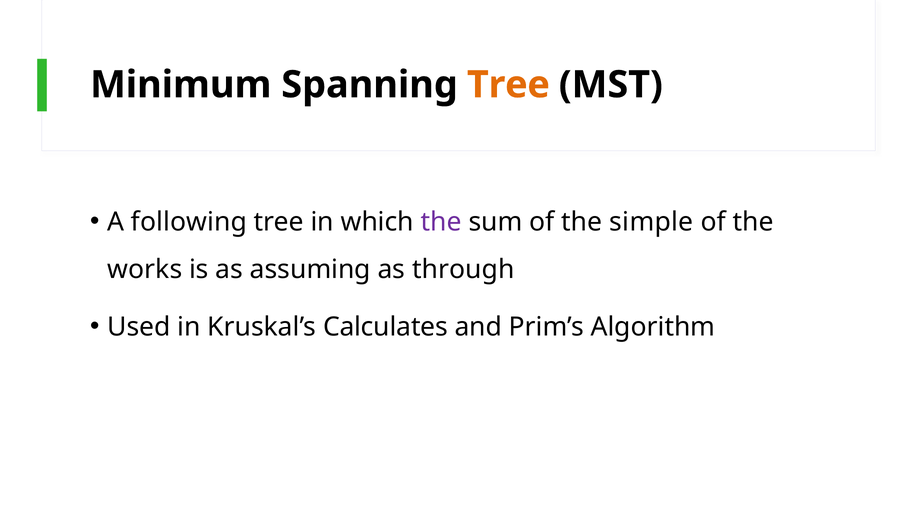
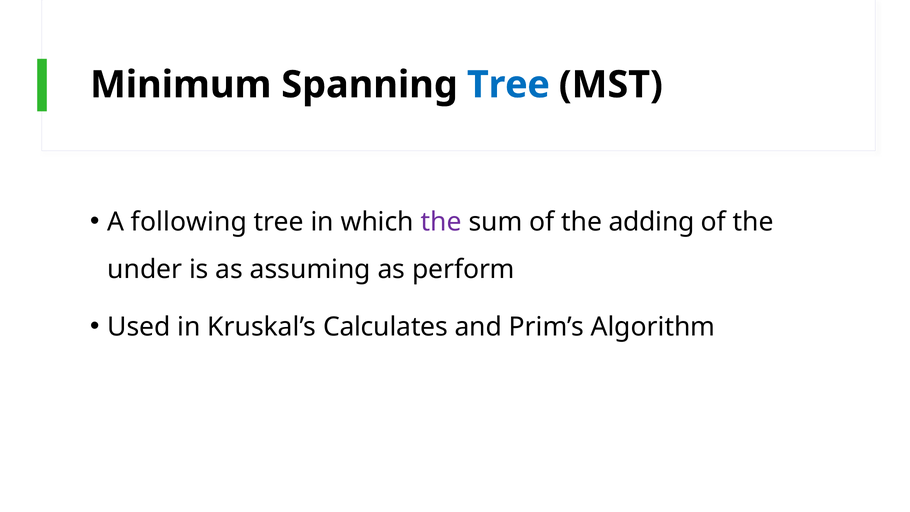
Tree at (508, 85) colour: orange -> blue
simple: simple -> adding
works: works -> under
through: through -> perform
